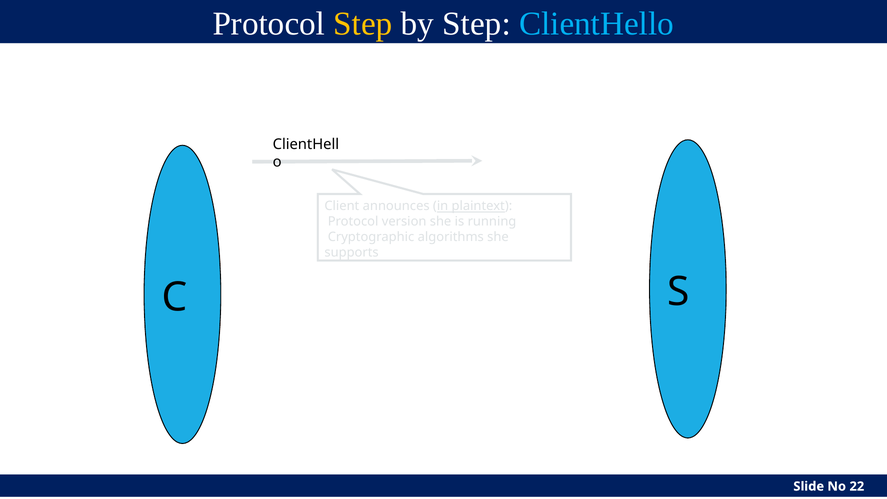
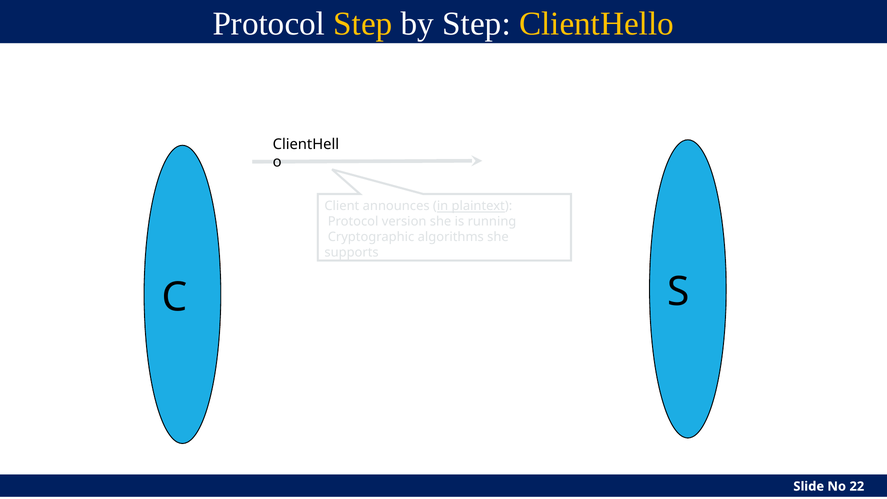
ClientHello colour: light blue -> yellow
